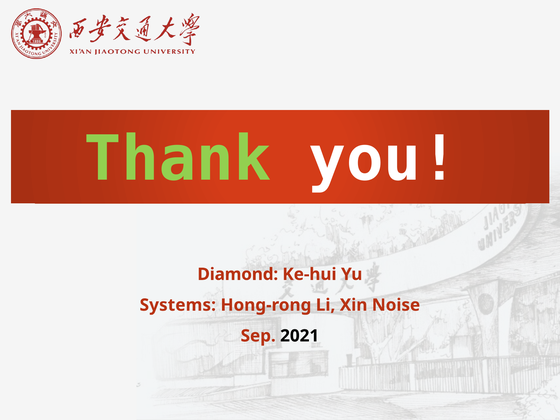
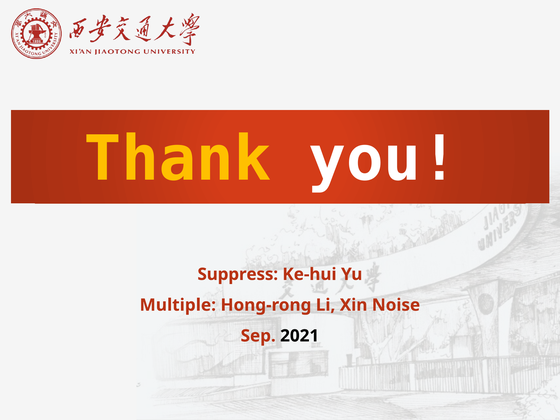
Thank colour: light green -> yellow
Diamond: Diamond -> Suppress
Systems: Systems -> Multiple
